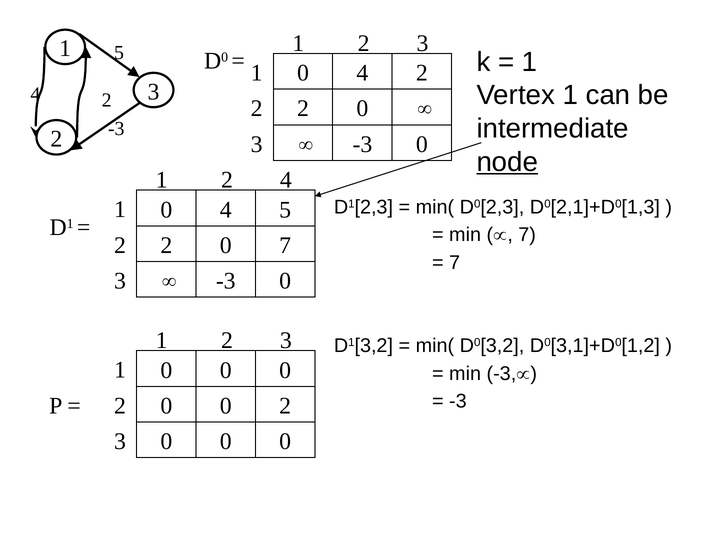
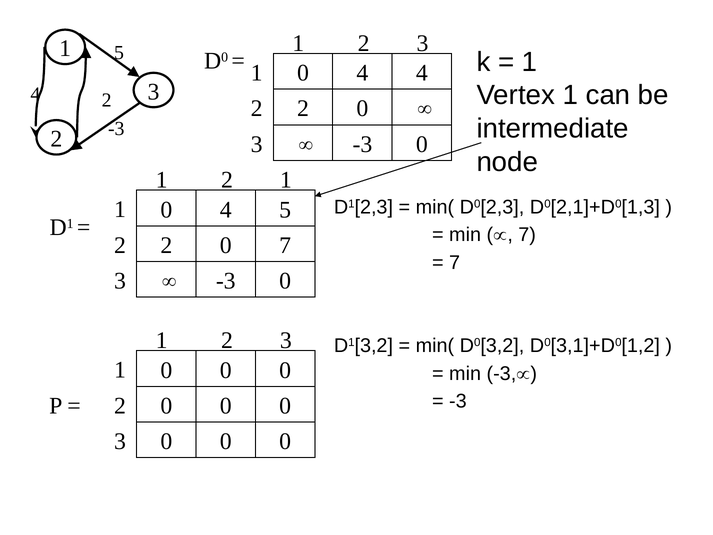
2 at (422, 73): 2 -> 4
node underline: present -> none
1 2 4: 4 -> 1
2 at (285, 406): 2 -> 0
